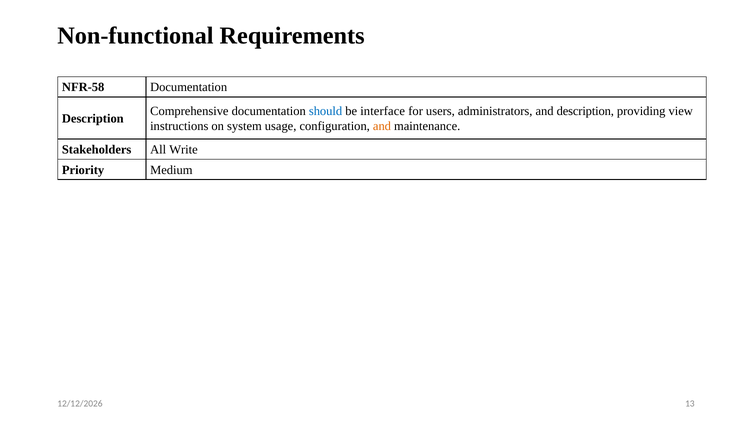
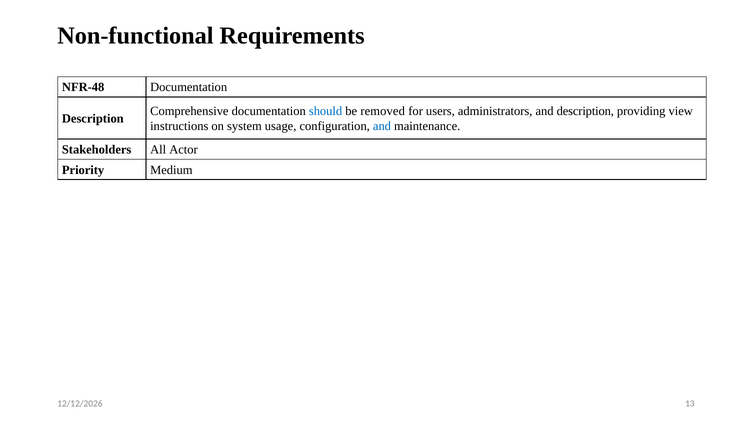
NFR-58: NFR-58 -> NFR-48
interface: interface -> removed
and at (382, 126) colour: orange -> blue
Write: Write -> Actor
